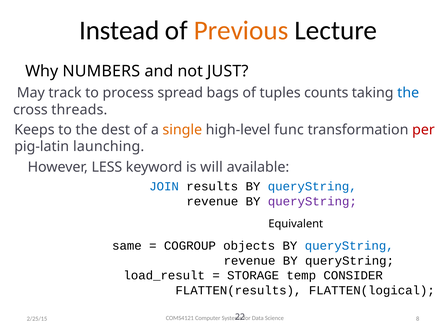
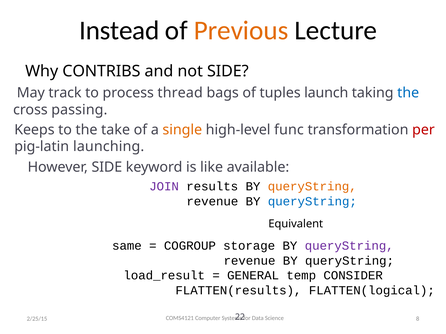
NUMBERS: NUMBERS -> CONTRIBS
not JUST: JUST -> SIDE
spread: spread -> thread
counts: counts -> launch
threads: threads -> passing
dest: dest -> take
However LESS: LESS -> SIDE
will: will -> like
JOIN colour: blue -> purple
queryString at (312, 187) colour: blue -> orange
queryString at (312, 202) colour: purple -> blue
objects: objects -> storage
queryString at (349, 246) colour: blue -> purple
STORAGE: STORAGE -> GENERAL
